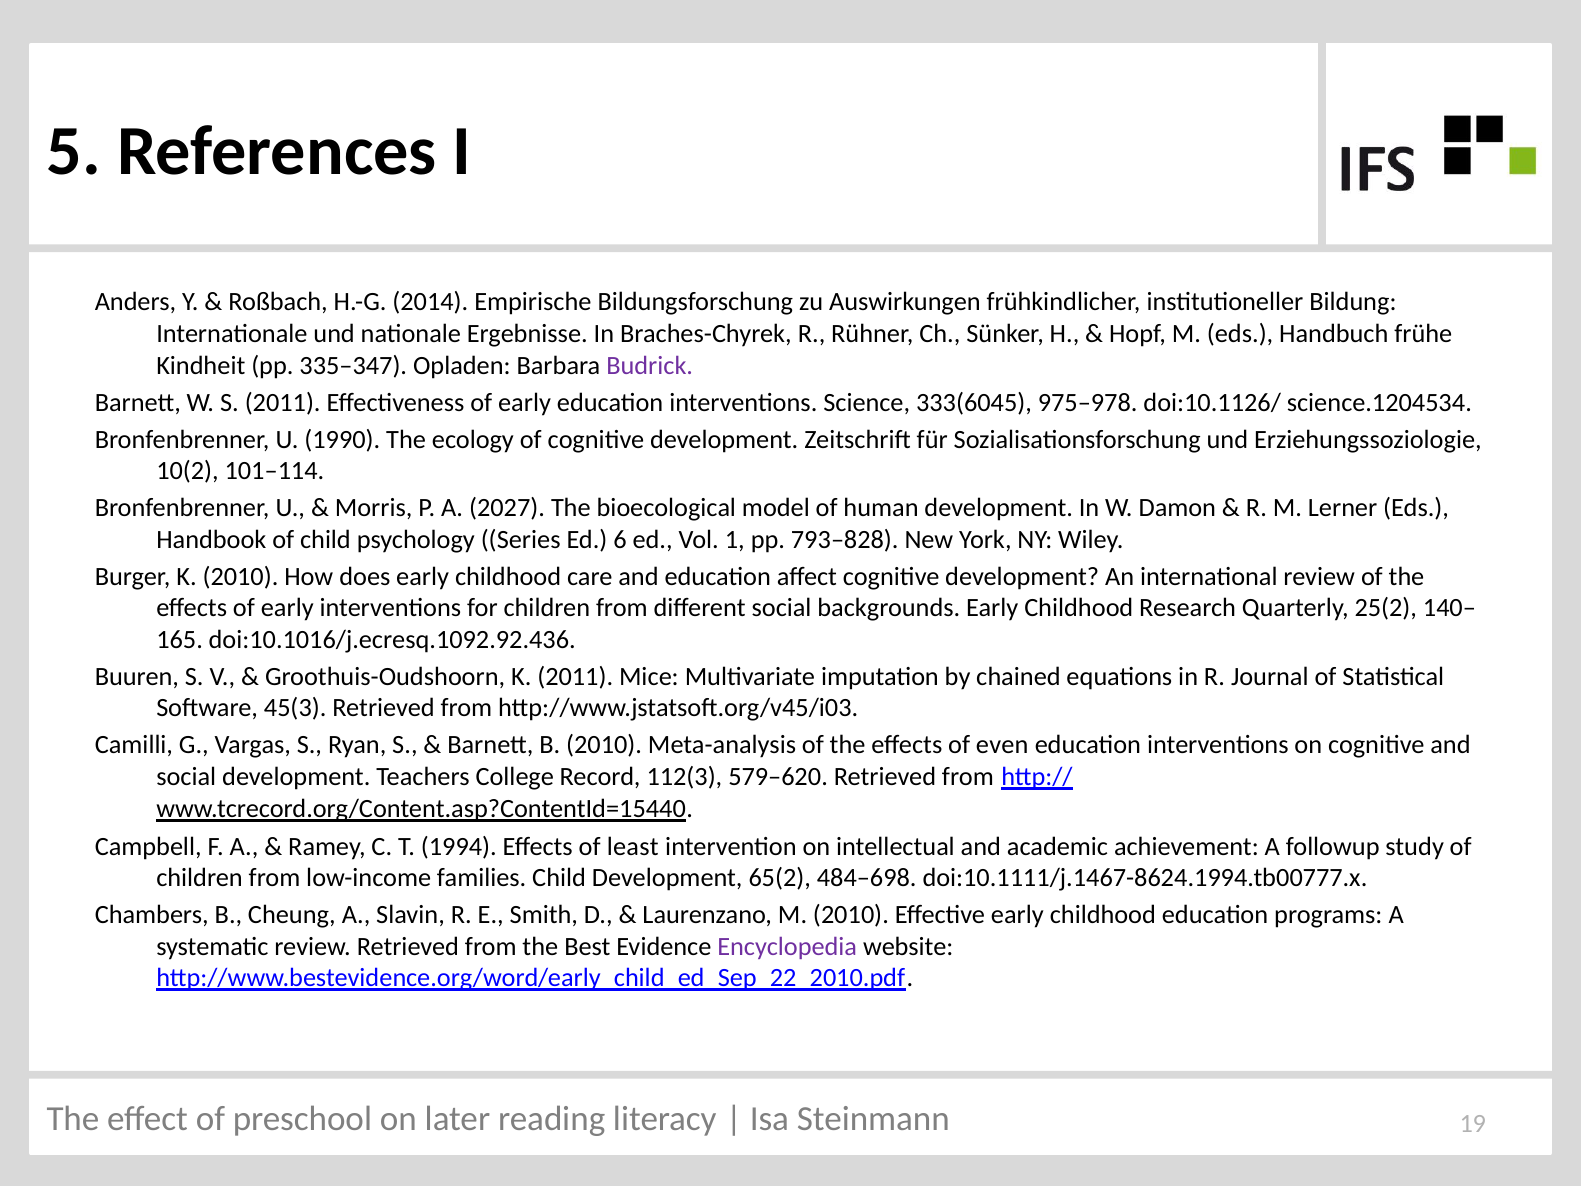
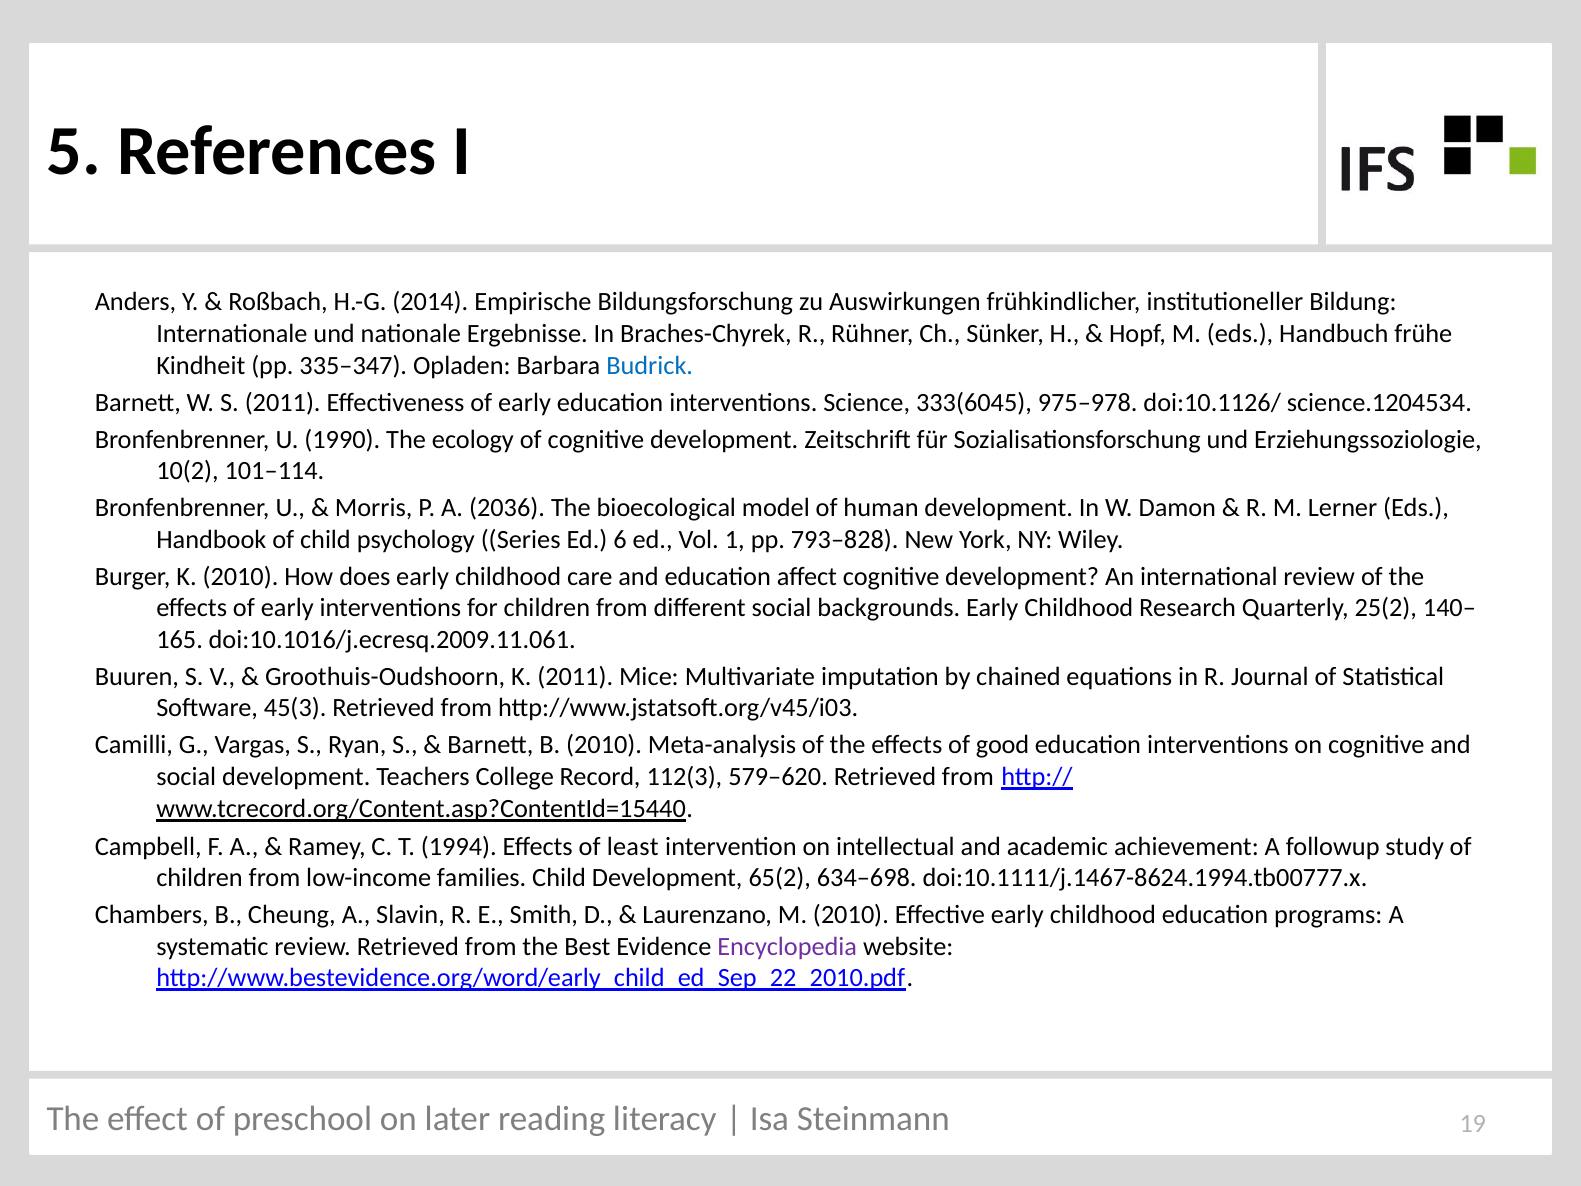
Budrick colour: purple -> blue
2027: 2027 -> 2036
doi:10.1016/j.ecresq.1092.92.436: doi:10.1016/j.ecresq.1092.92.436 -> doi:10.1016/j.ecresq.2009.11.061
even: even -> good
484–698: 484–698 -> 634–698
